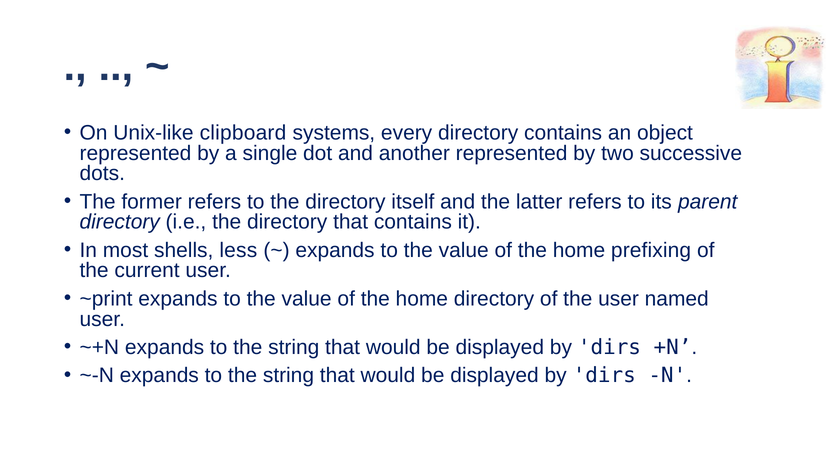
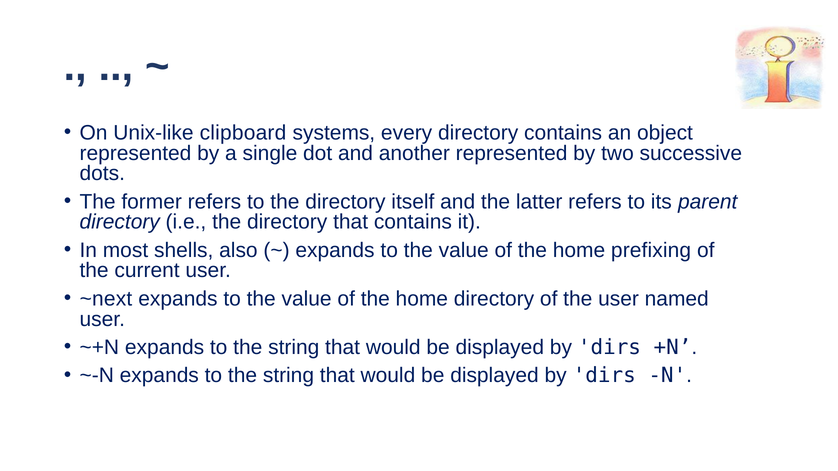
less: less -> also
~print: ~print -> ~next
